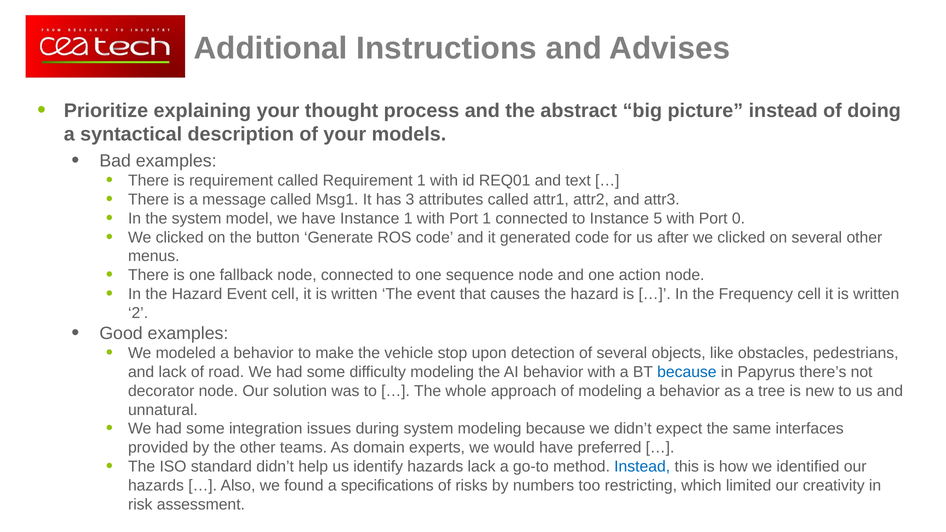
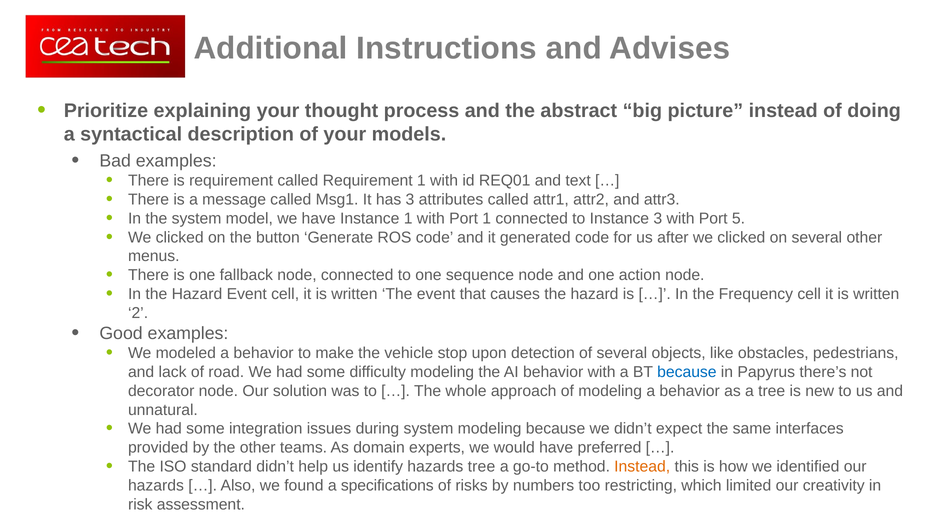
Instance 5: 5 -> 3
0: 0 -> 5
hazards lack: lack -> tree
Instead at (642, 467) colour: blue -> orange
